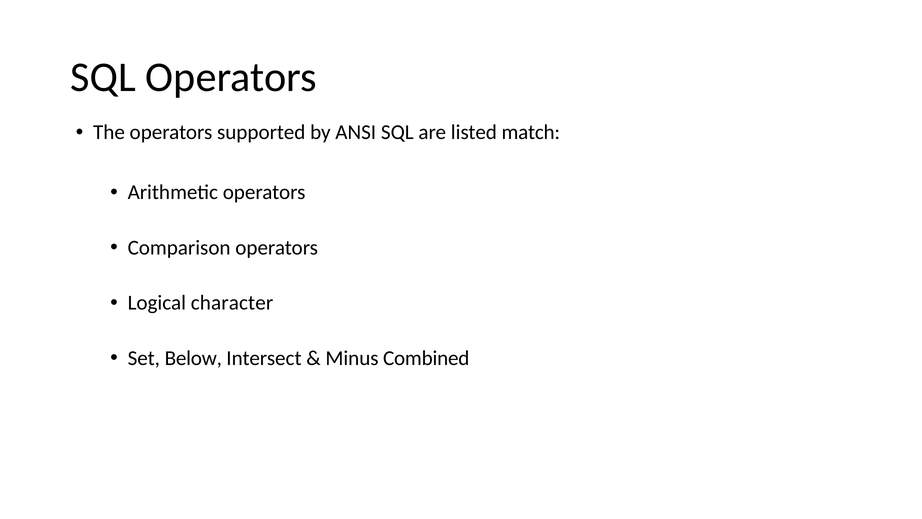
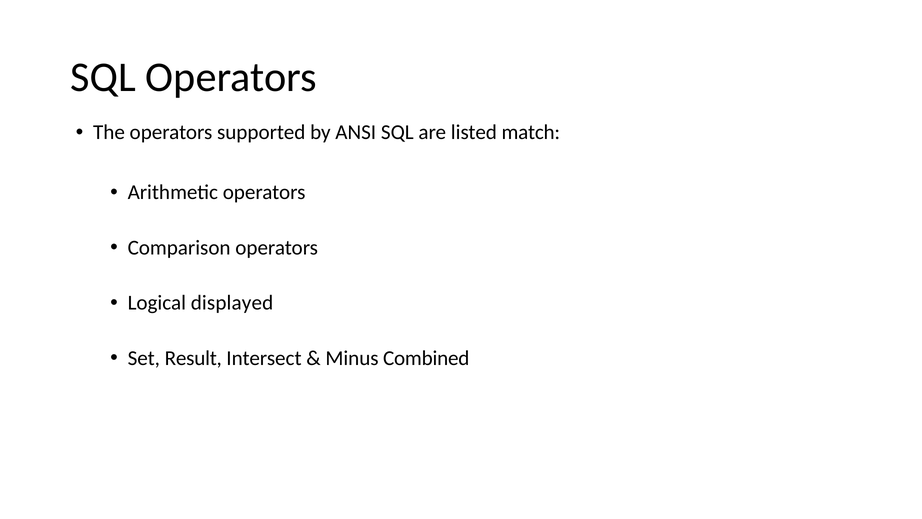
character: character -> displayed
Below: Below -> Result
